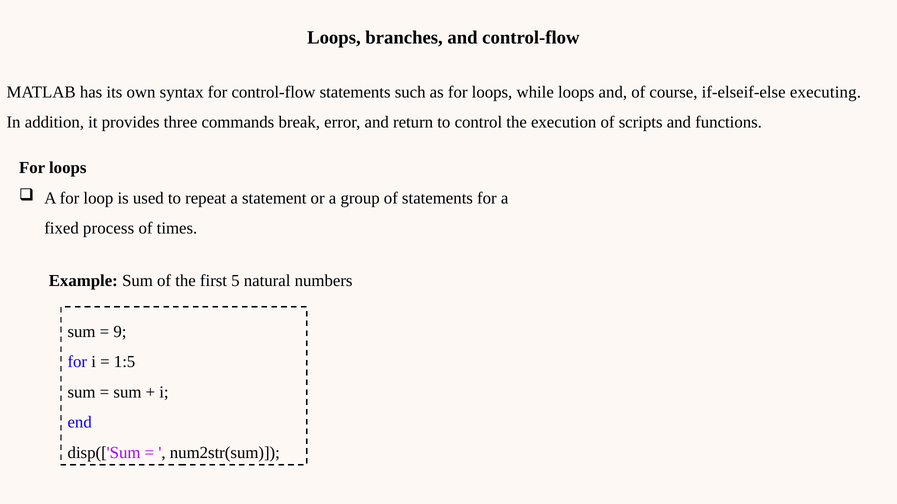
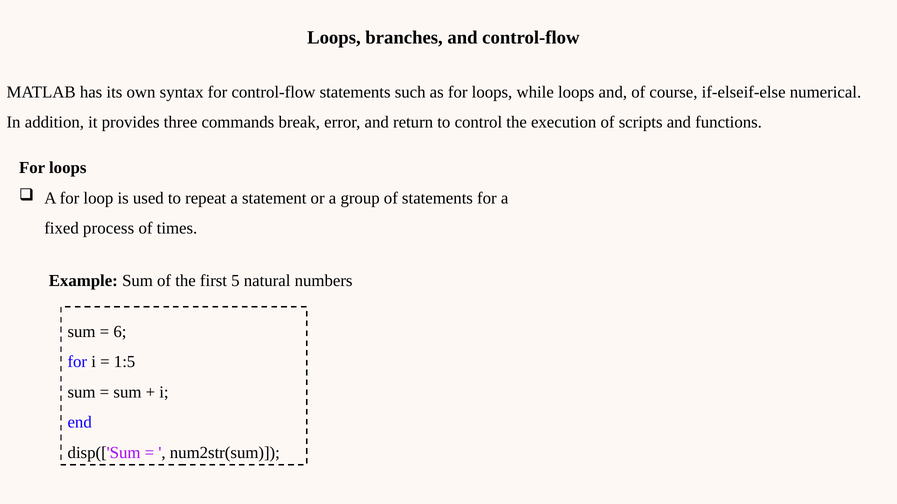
executing: executing -> numerical
9: 9 -> 6
